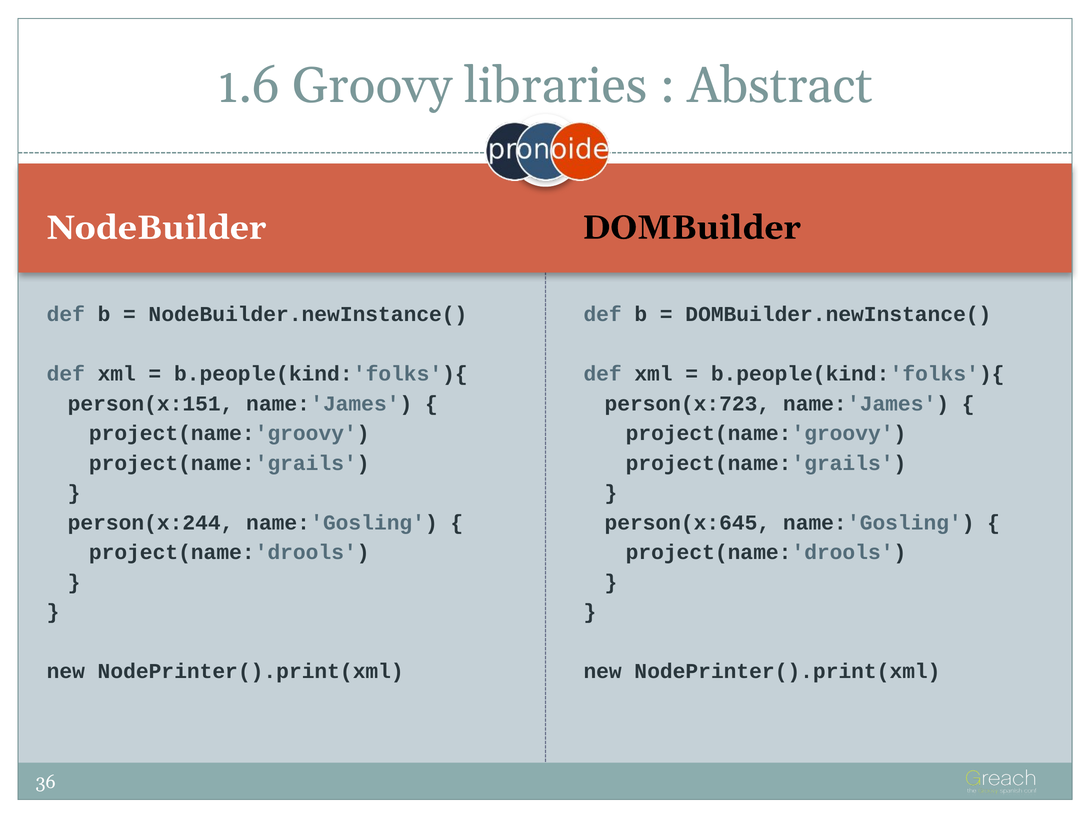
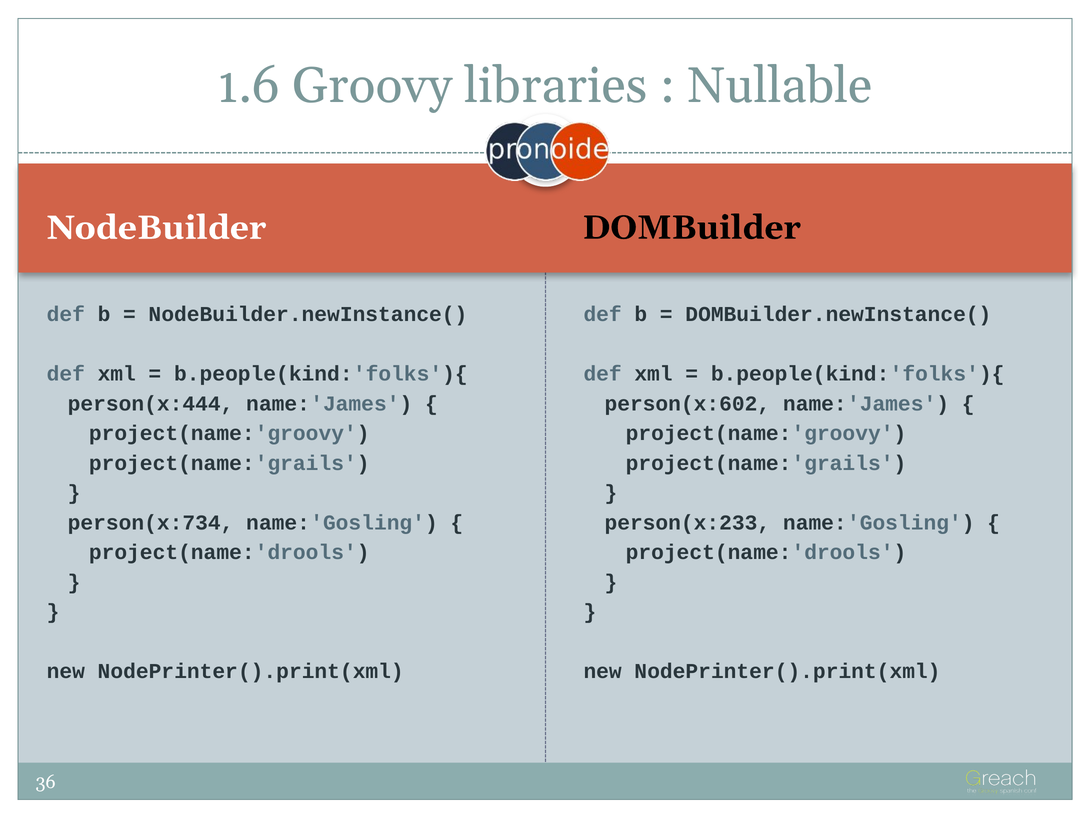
Abstract: Abstract -> Nullable
person(x:151: person(x:151 -> person(x:444
person(x:723: person(x:723 -> person(x:602
person(x:244: person(x:244 -> person(x:734
person(x:645: person(x:645 -> person(x:233
